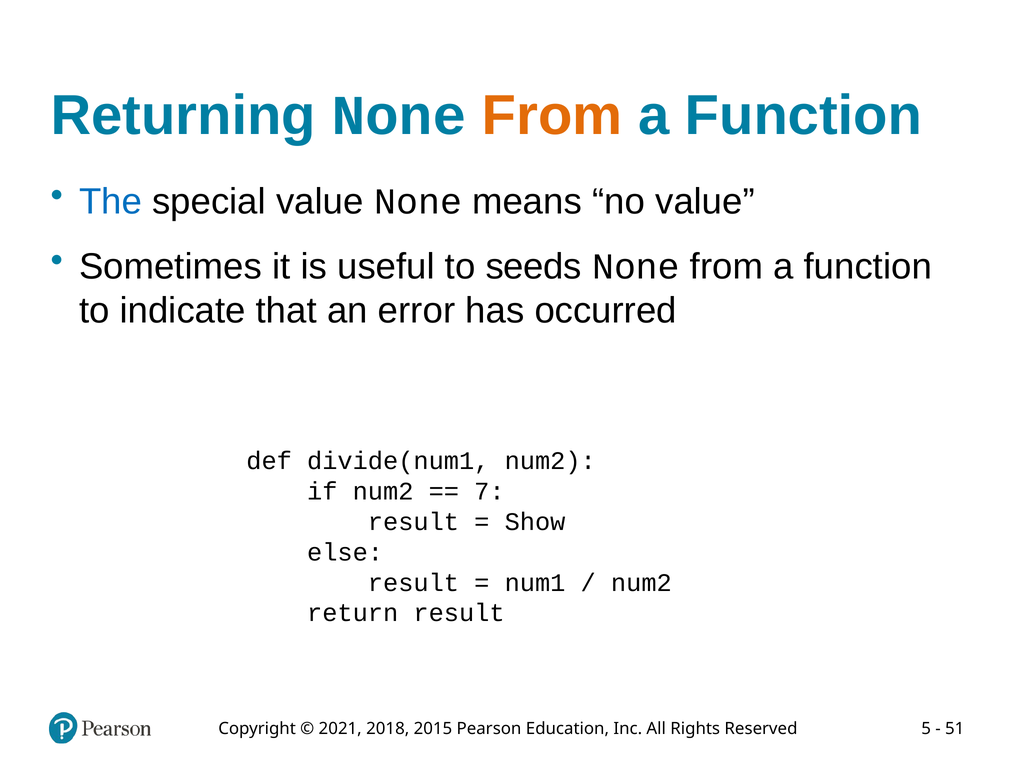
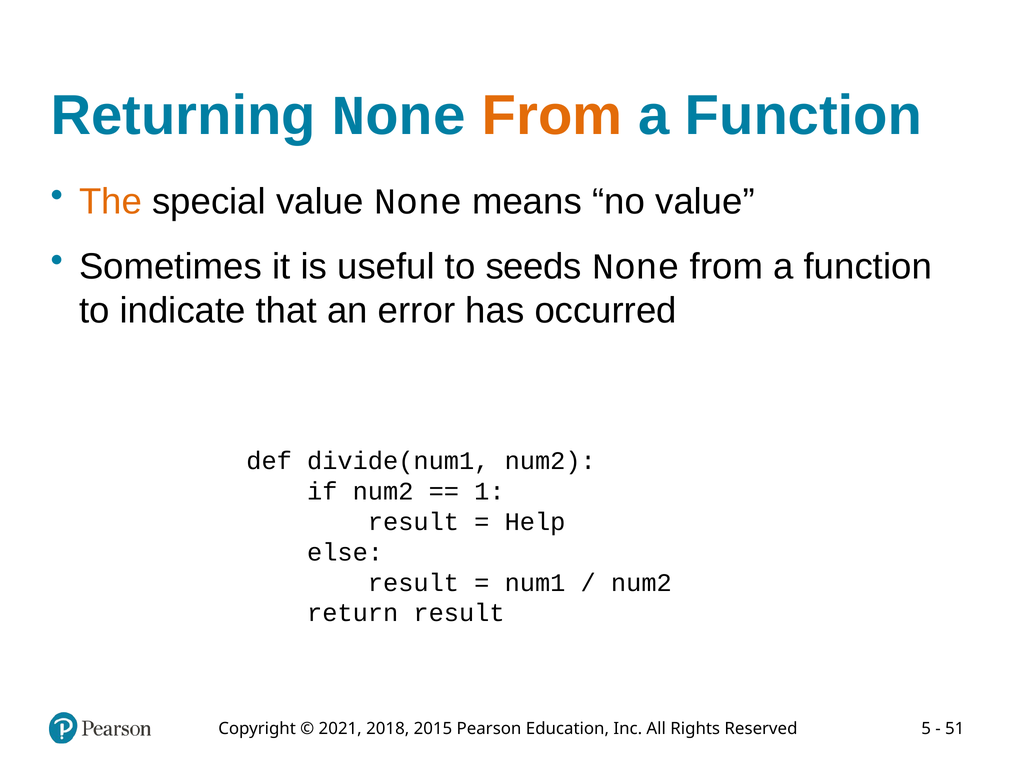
The colour: blue -> orange
7: 7 -> 1
Show: Show -> Help
